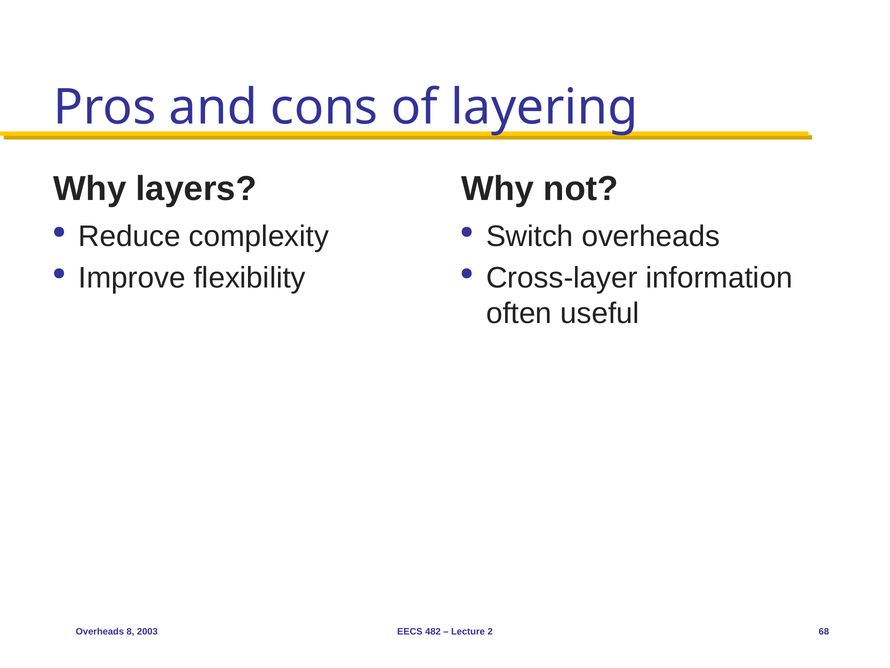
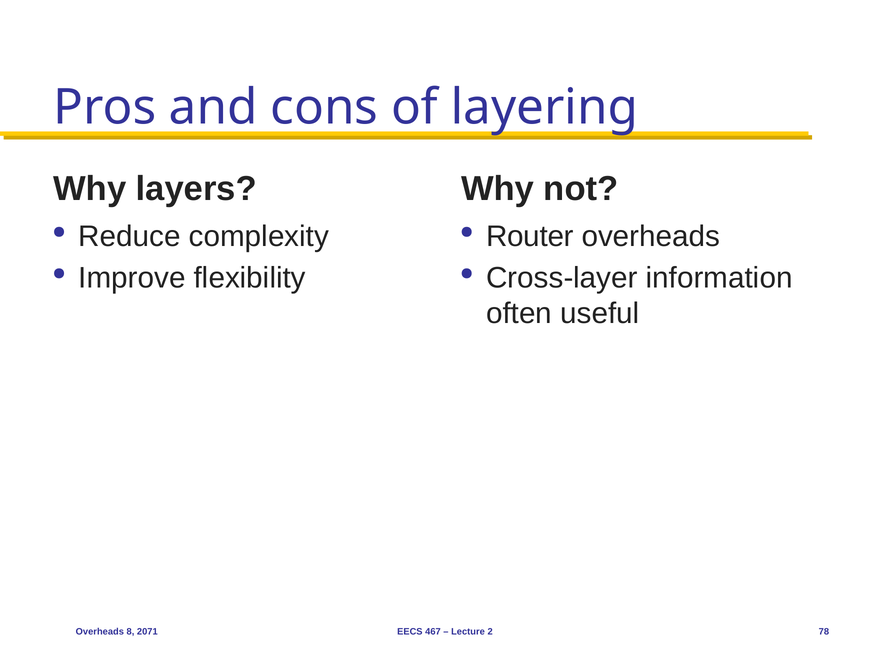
Switch: Switch -> Router
2003: 2003 -> 2071
482: 482 -> 467
68: 68 -> 78
